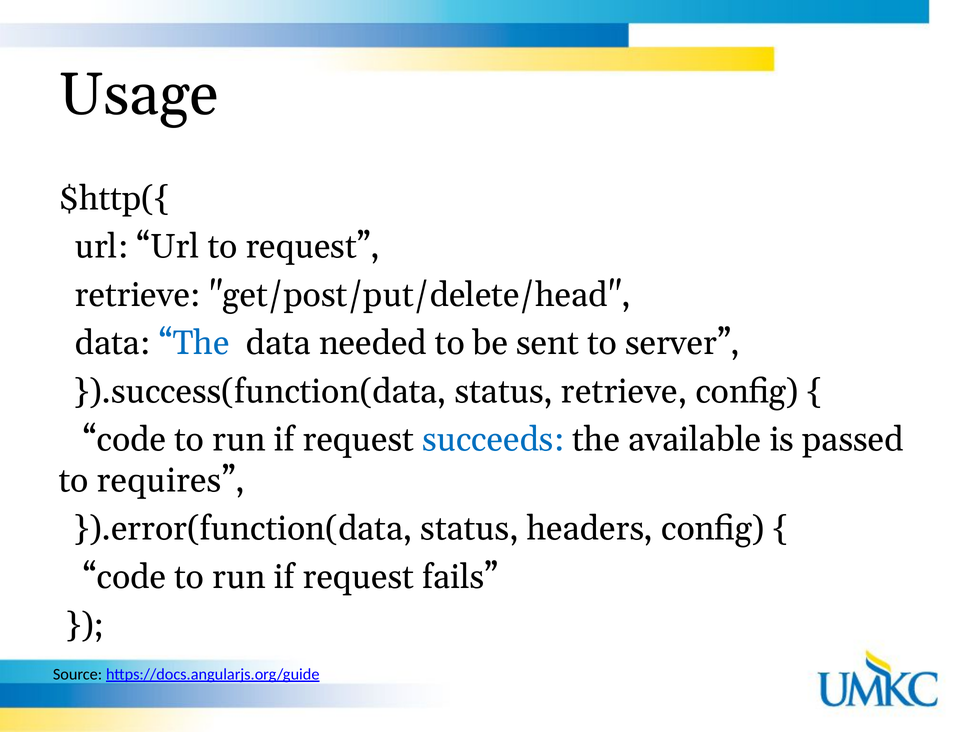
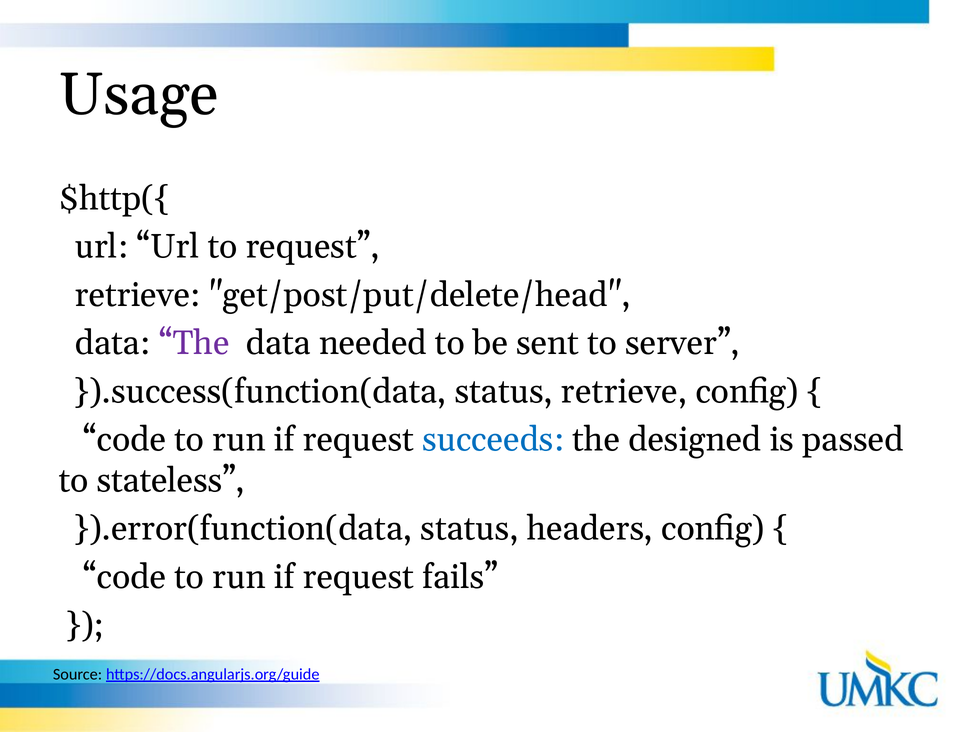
The at (194, 343) colour: blue -> purple
available: available -> designed
requires: requires -> stateless
